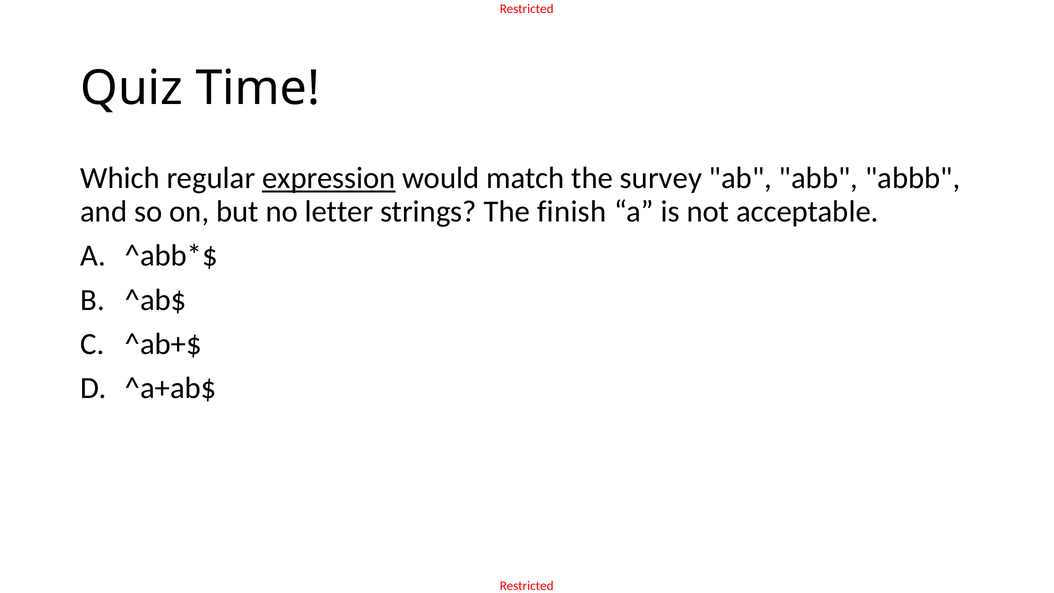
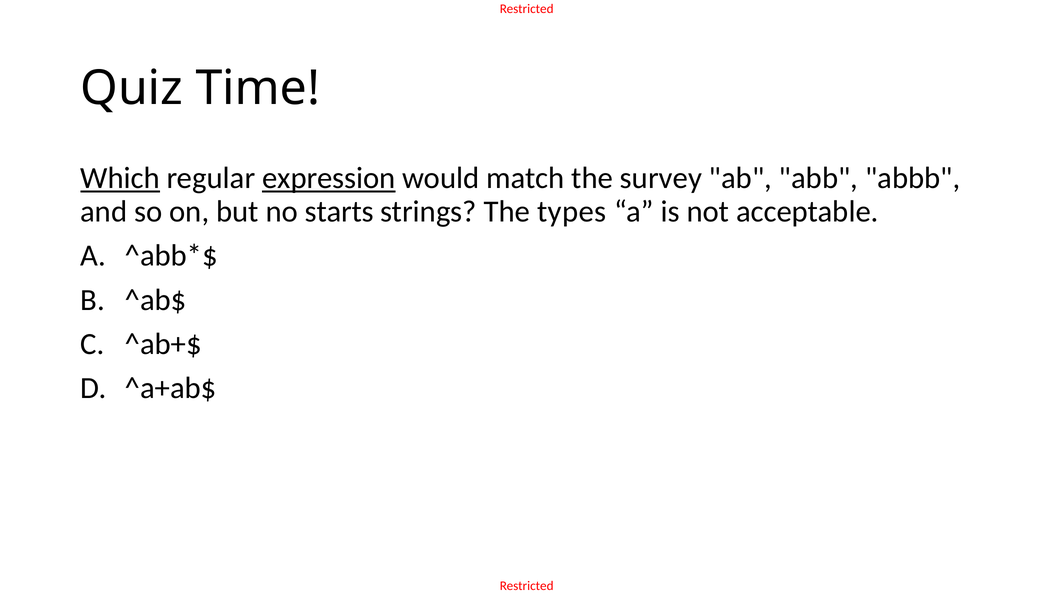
Which underline: none -> present
letter: letter -> starts
finish: finish -> types
